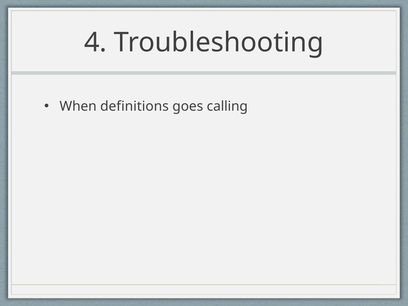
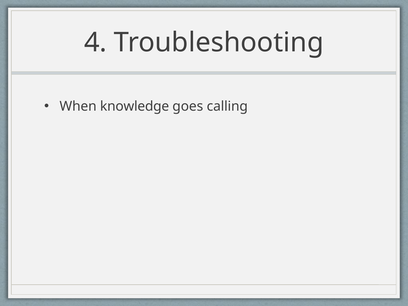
definitions: definitions -> knowledge
